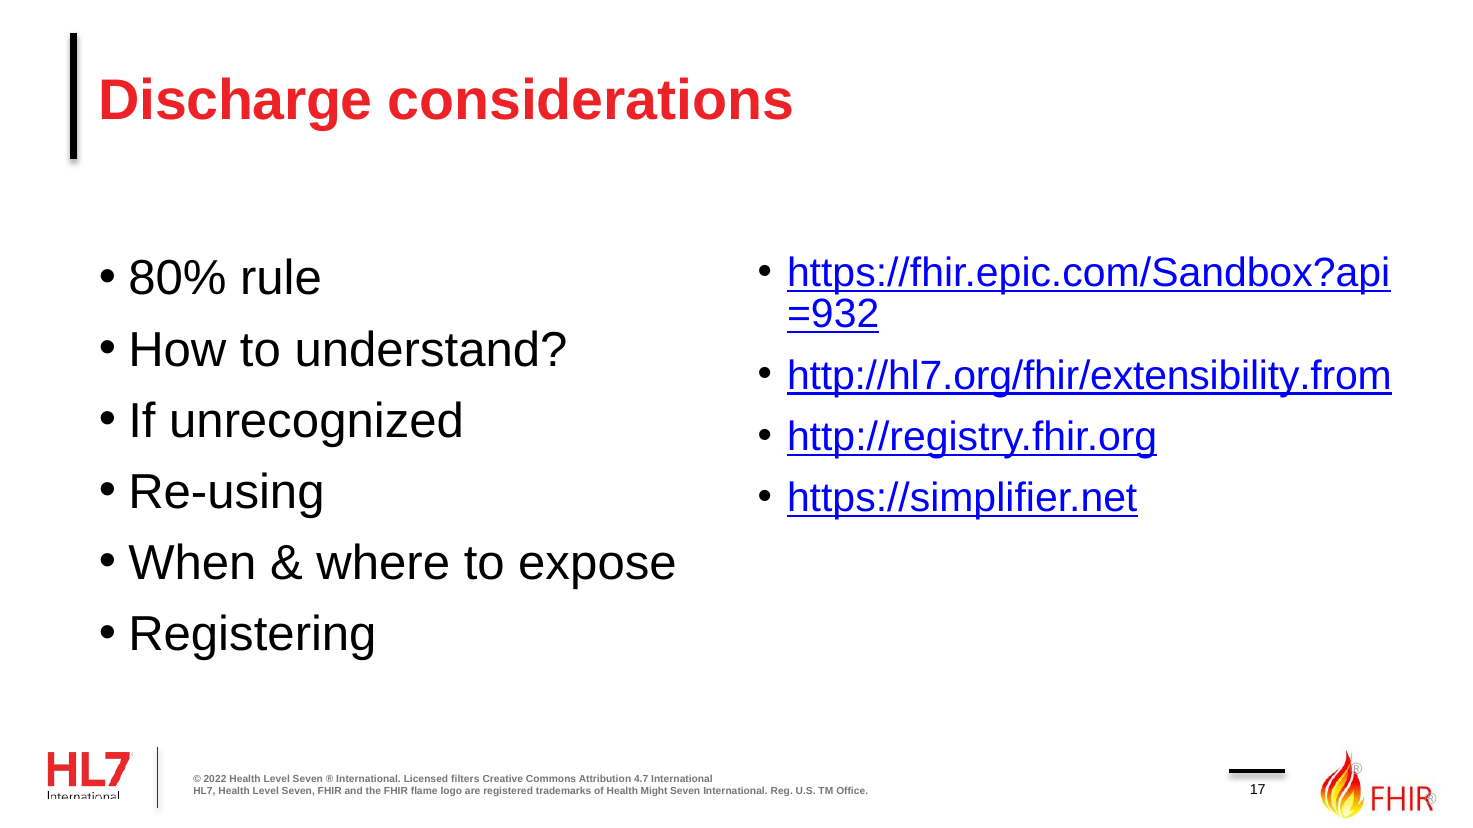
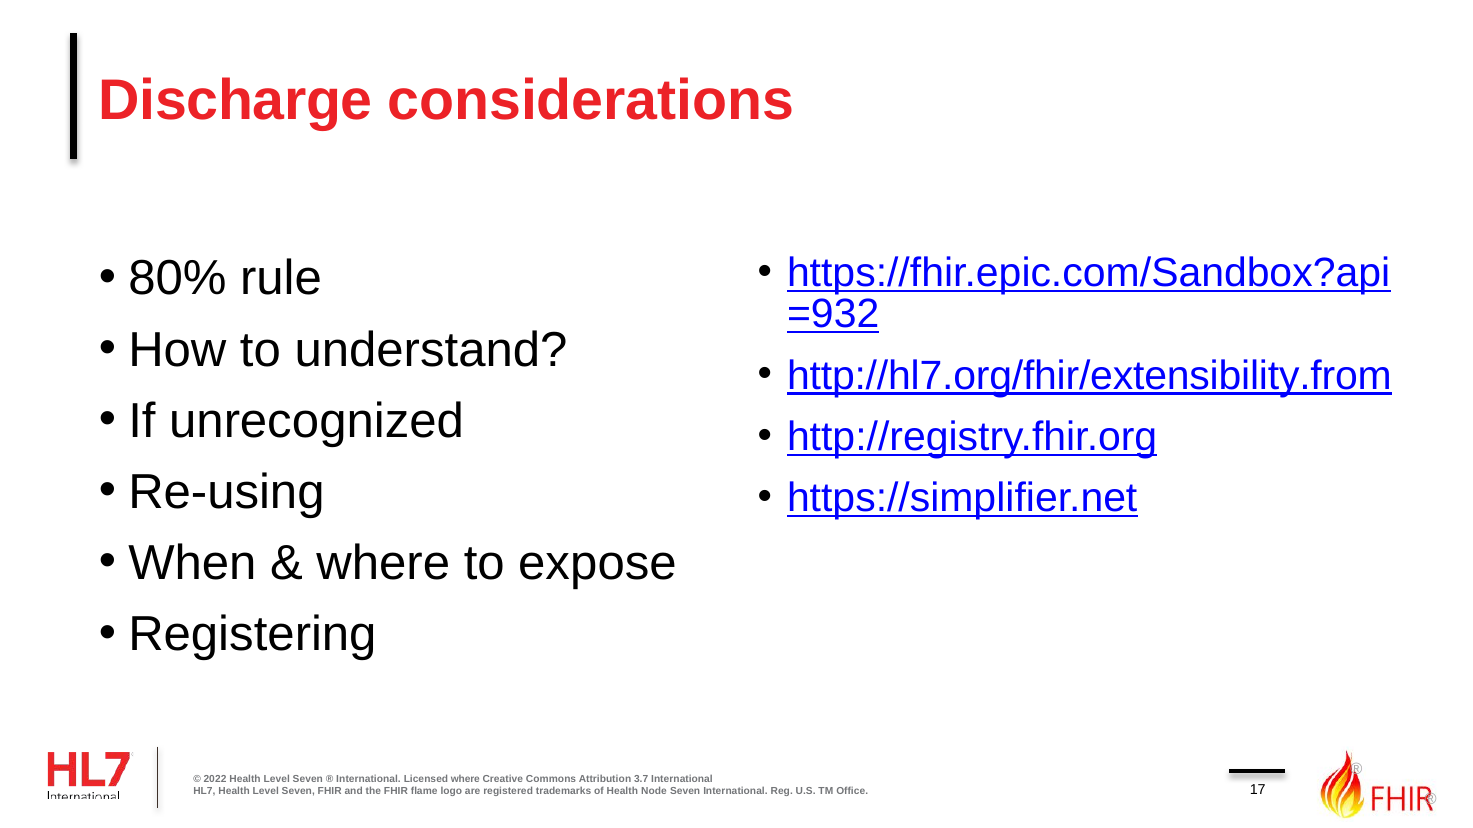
Licensed filters: filters -> where
4.7: 4.7 -> 3.7
Might: Might -> Node
